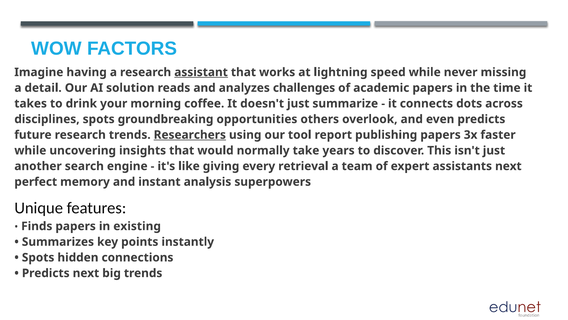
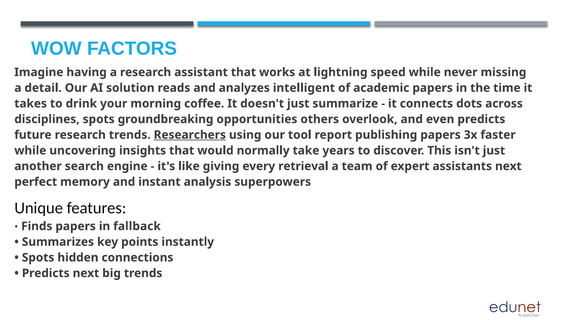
assistant underline: present -> none
challenges: challenges -> intelligent
existing: existing -> fallback
